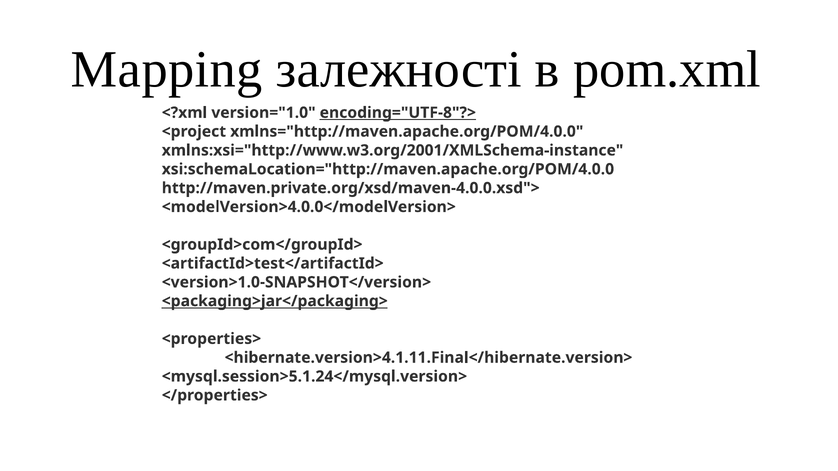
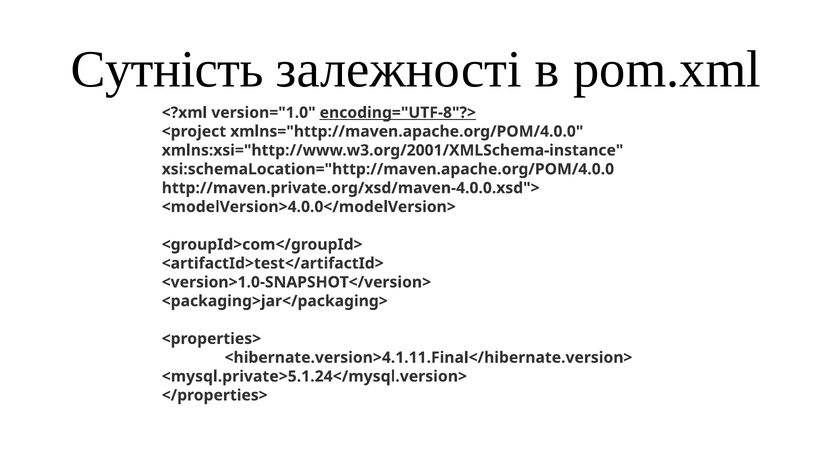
Mapping: Mapping -> Сутність
<packaging>jar</packaging> underline: present -> none
<mysql.session>5.1.24</mysql.version>: <mysql.session>5.1.24</mysql.version> -> <mysql.private>5.1.24</mysql.version>
